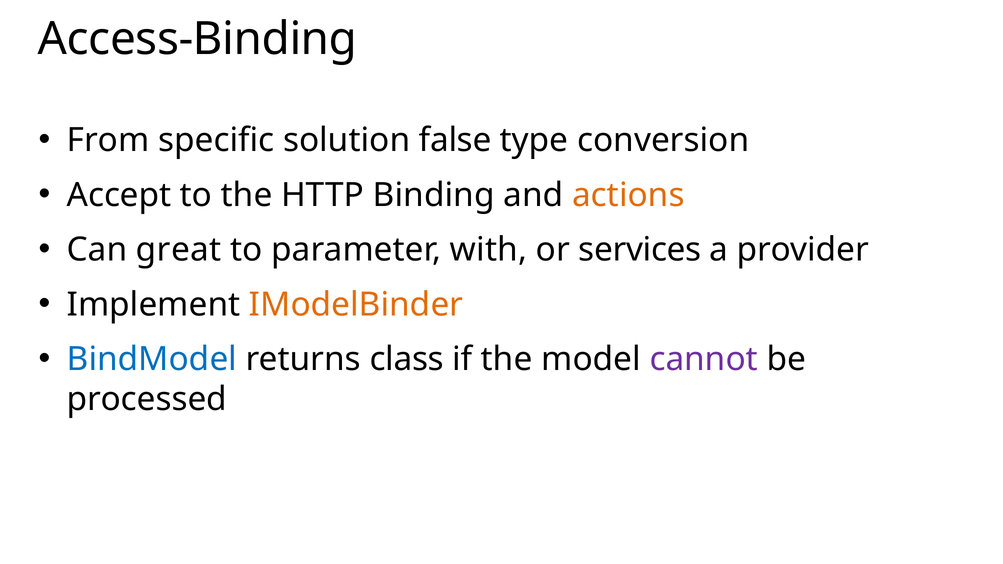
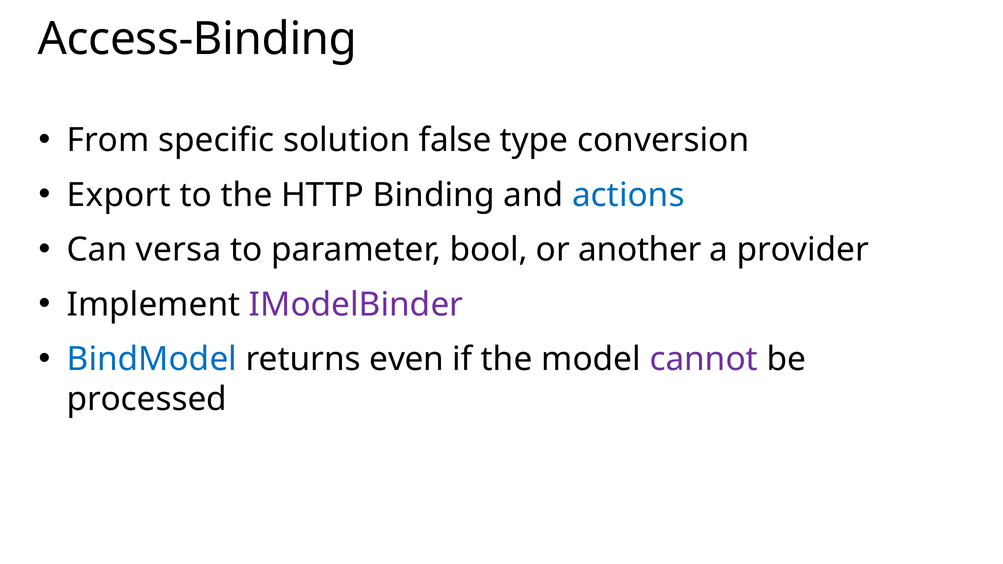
Accept: Accept -> Export
actions colour: orange -> blue
great: great -> versa
with: with -> bool
services: services -> another
IModelBinder colour: orange -> purple
class: class -> even
